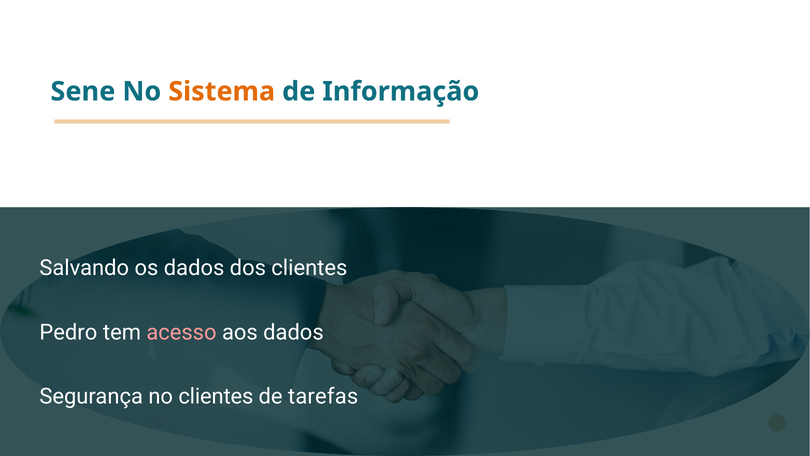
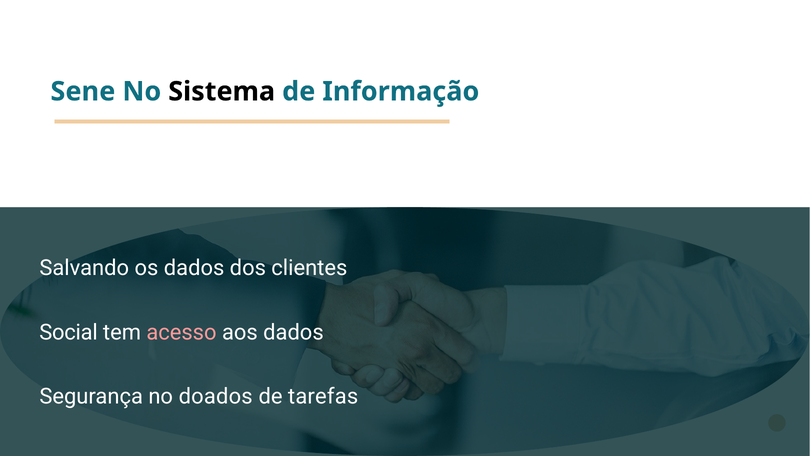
Sistema colour: orange -> black
Pedro: Pedro -> Social
no clientes: clientes -> doados
